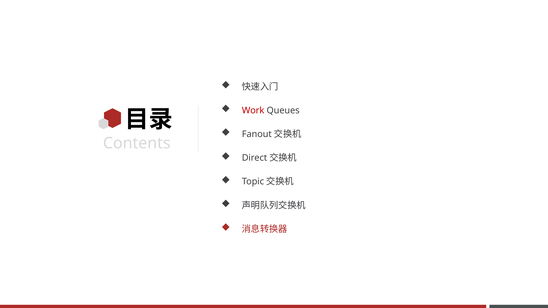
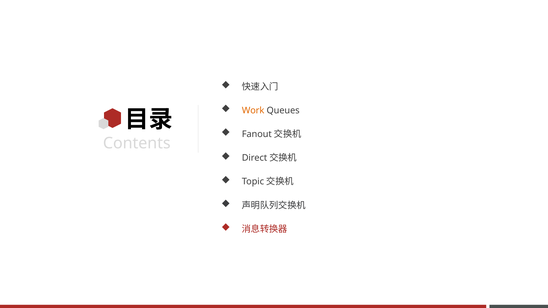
Work colour: red -> orange
